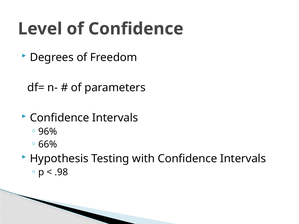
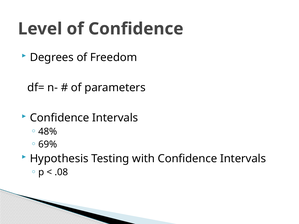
96%: 96% -> 48%
66%: 66% -> 69%
.98: .98 -> .08
